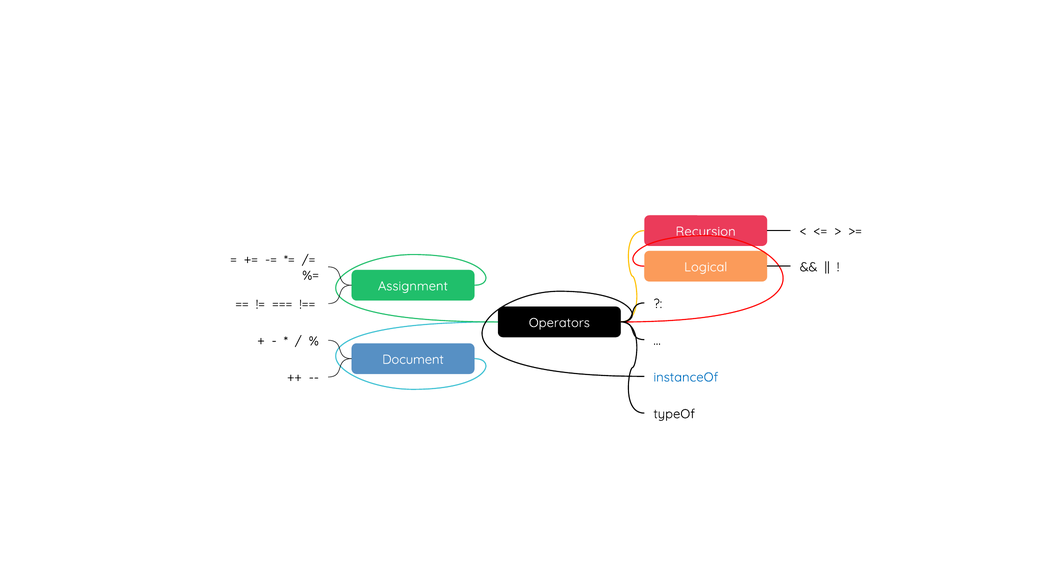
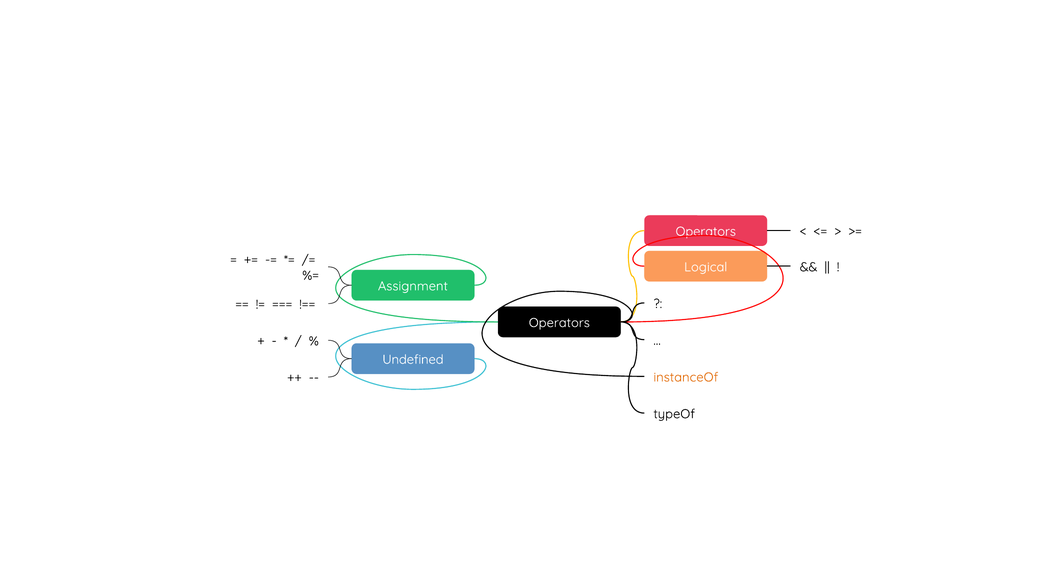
Recursion at (706, 232): Recursion -> Operators
Document: Document -> Undefined
instanceOf colour: blue -> orange
